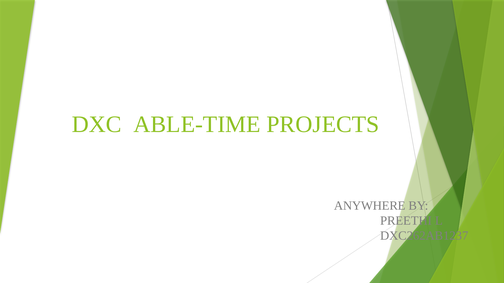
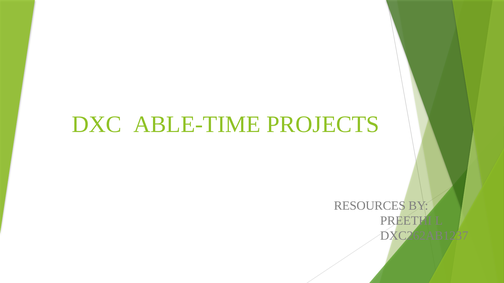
ANYWHERE: ANYWHERE -> RESOURCES
